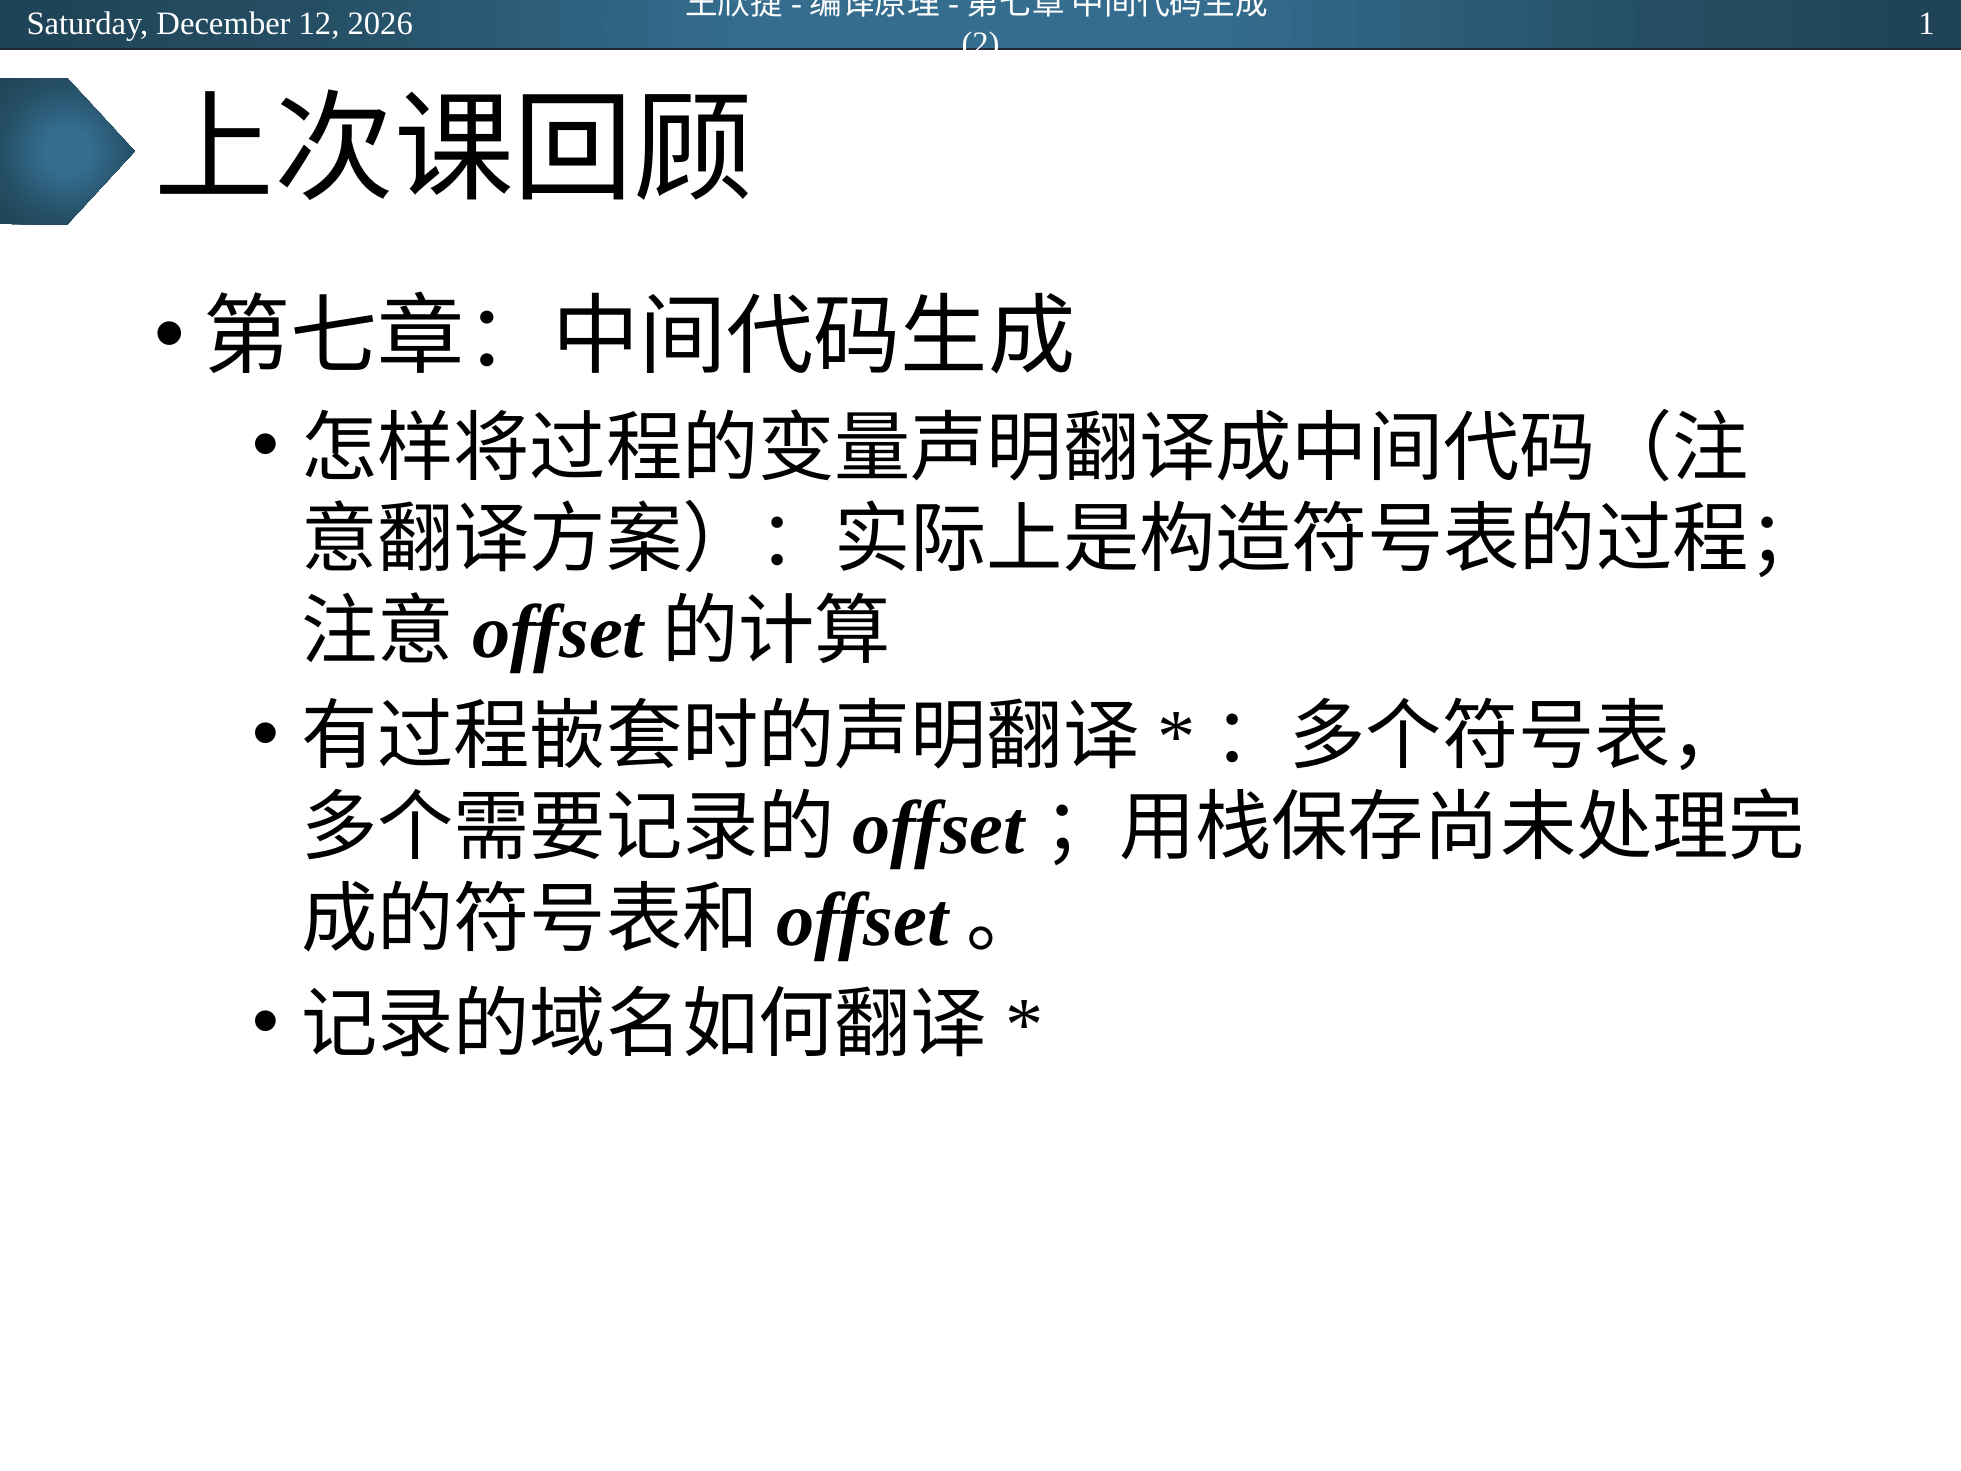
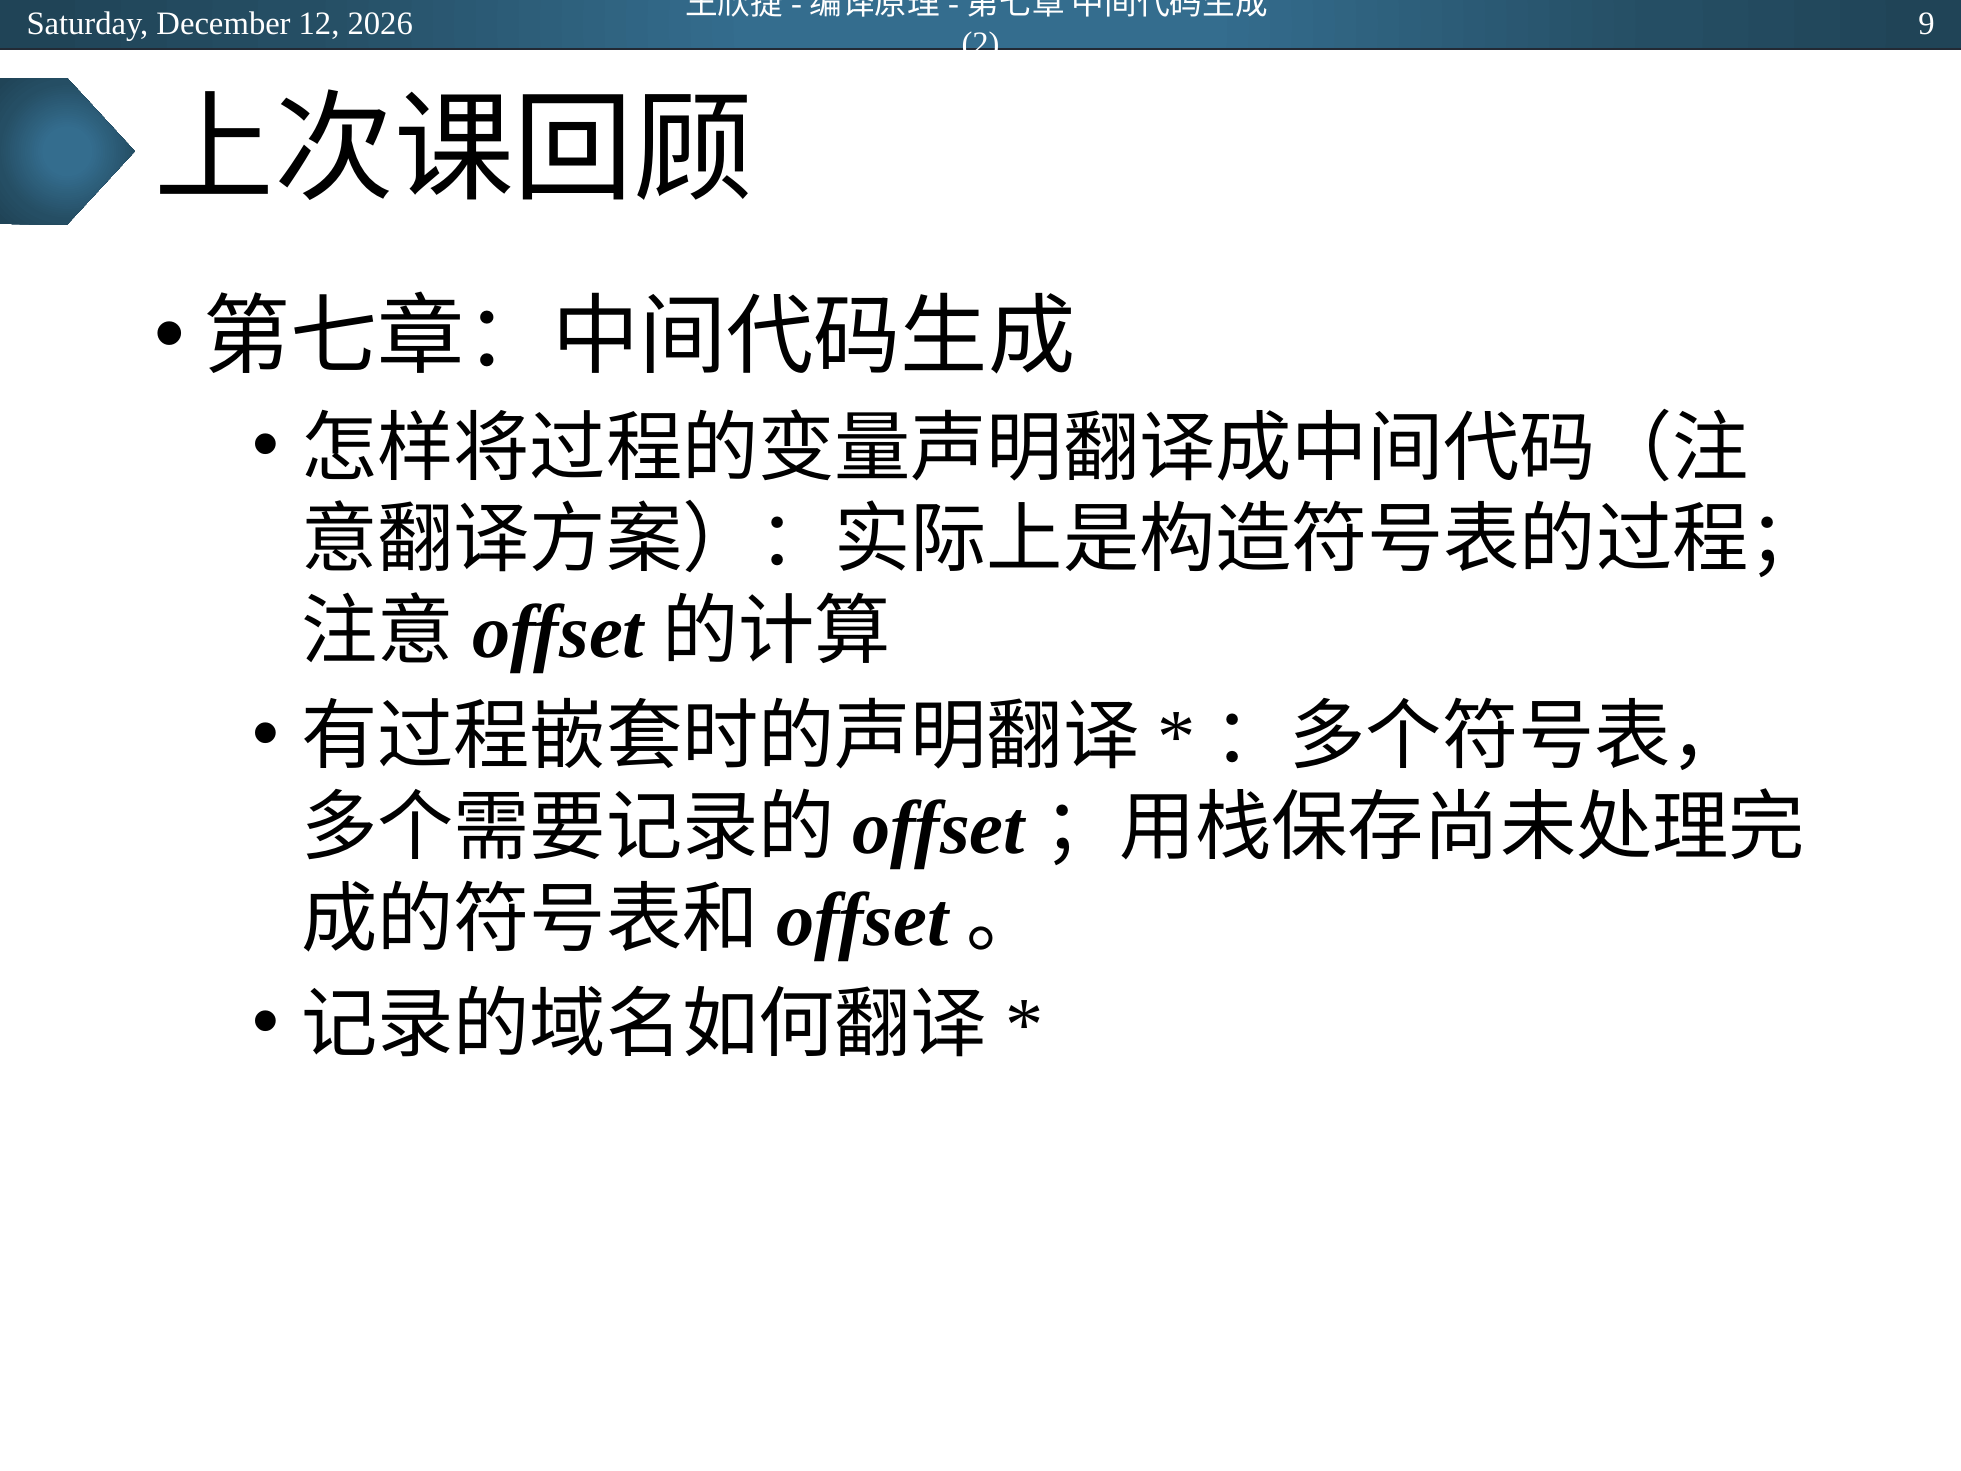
1: 1 -> 9
